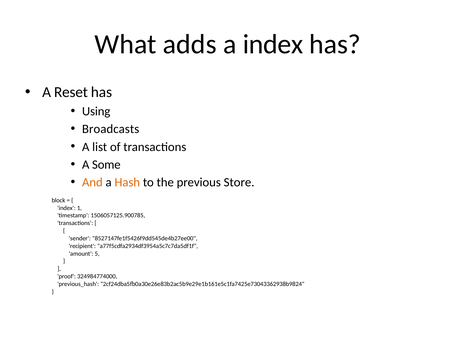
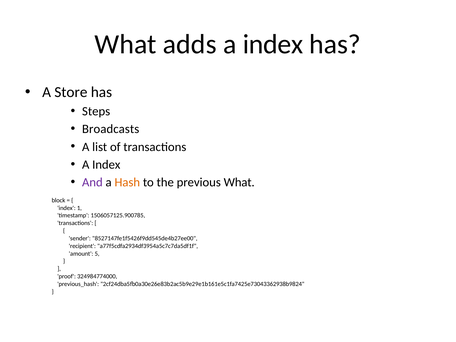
Reset: Reset -> Store
Using: Using -> Steps
Some at (106, 165): Some -> Index
And colour: orange -> purple
previous Store: Store -> What
